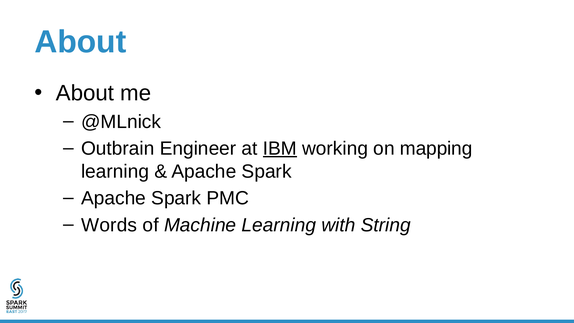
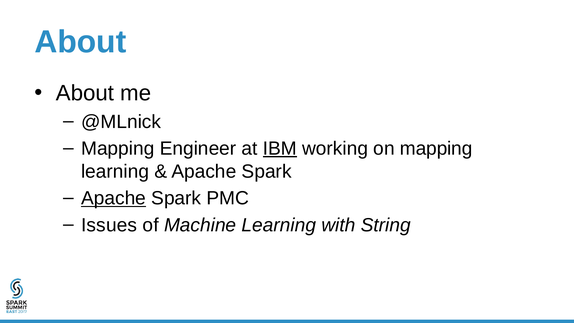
Outbrain at (118, 148): Outbrain -> Mapping
Apache at (114, 198) underline: none -> present
Words: Words -> Issues
